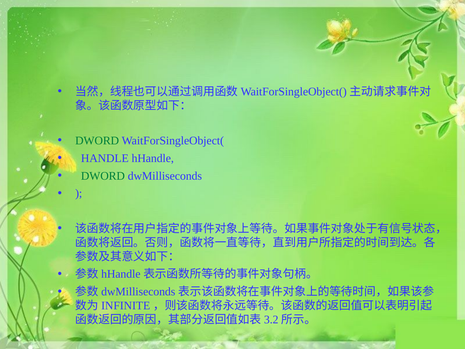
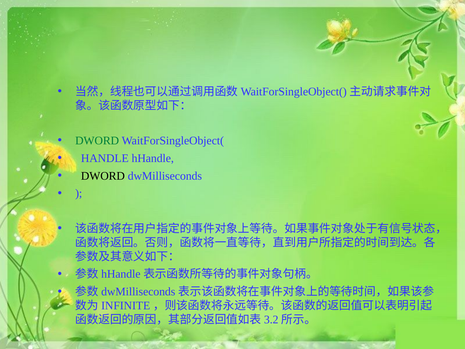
DWORD at (103, 176) colour: green -> black
